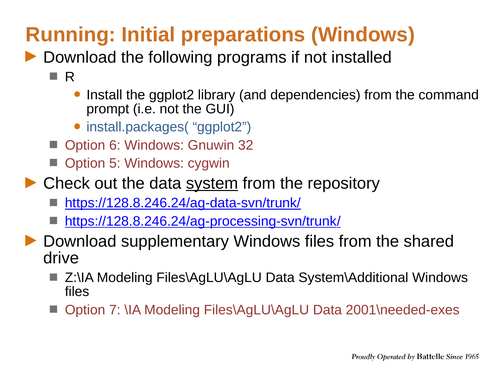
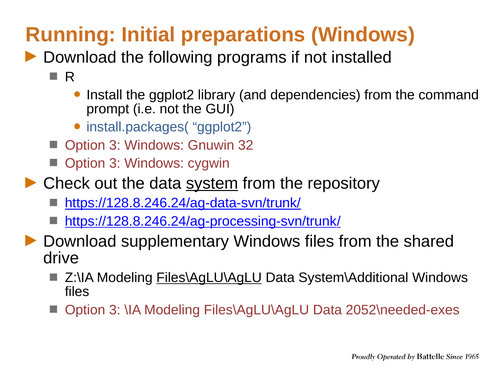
6 at (115, 145): 6 -> 3
5 at (115, 164): 5 -> 3
Files\AgLU\AgLU at (209, 278) underline: none -> present
7 at (115, 310): 7 -> 3
2001\needed-exes: 2001\needed-exes -> 2052\needed-exes
